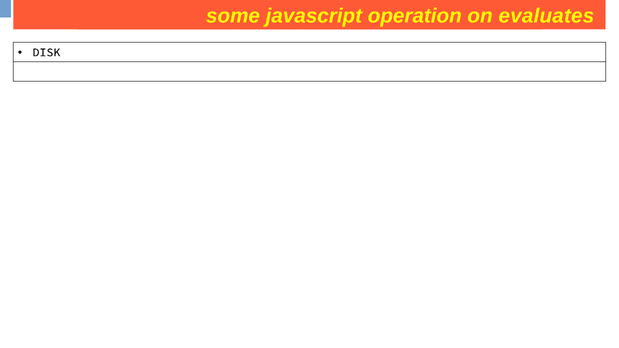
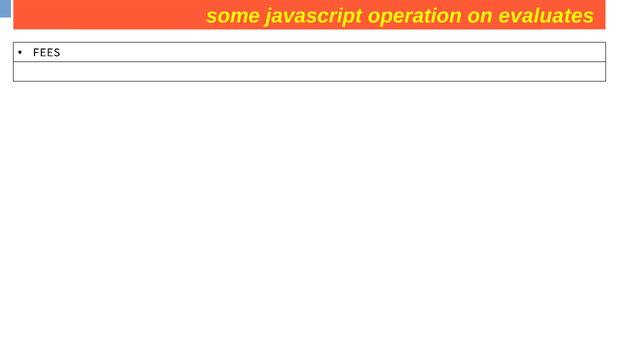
DISK: DISK -> FEES
